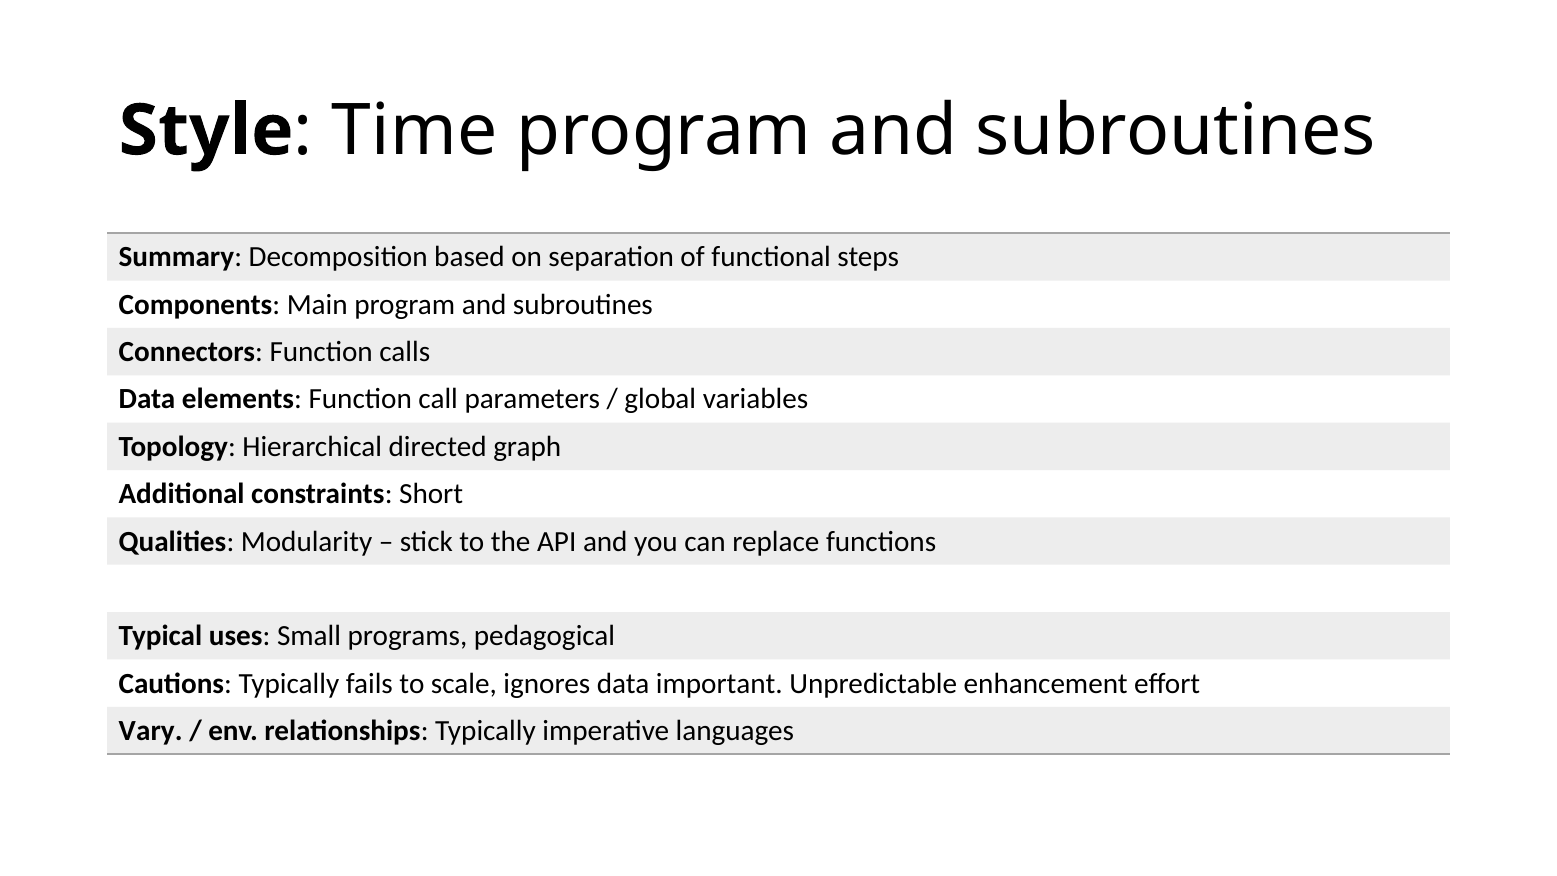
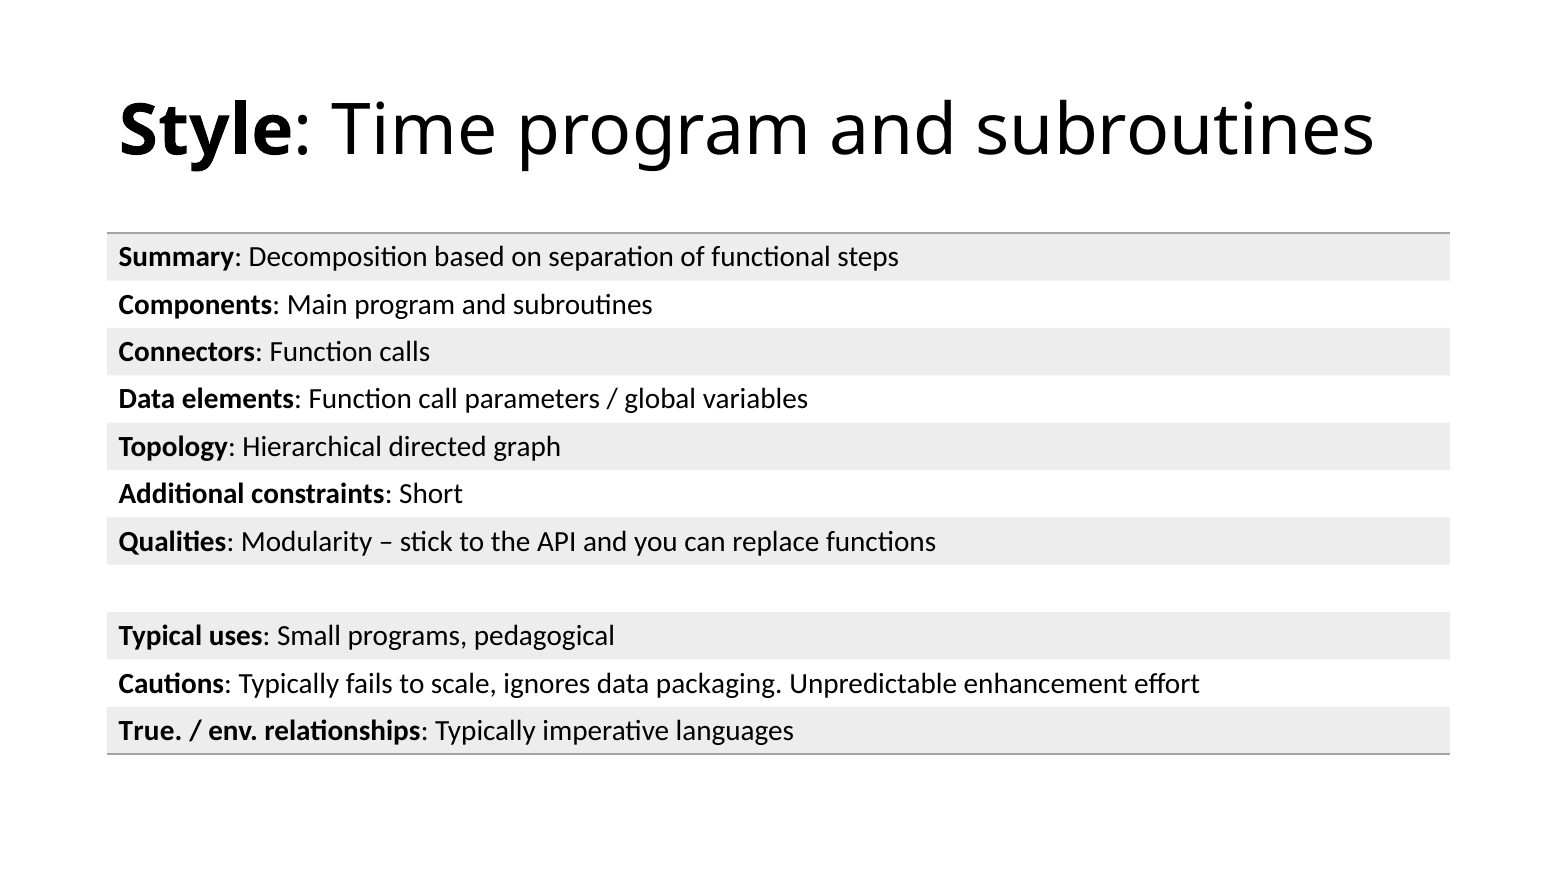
important: important -> packaging
Vary: Vary -> True
